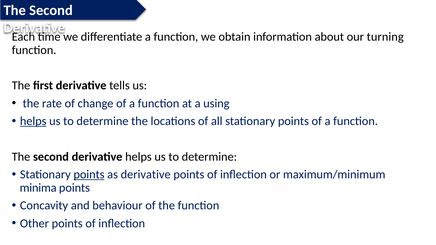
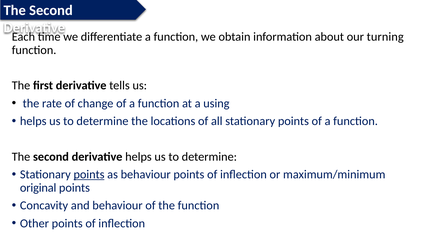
helps at (33, 121) underline: present -> none
as derivative: derivative -> behaviour
minima: minima -> original
